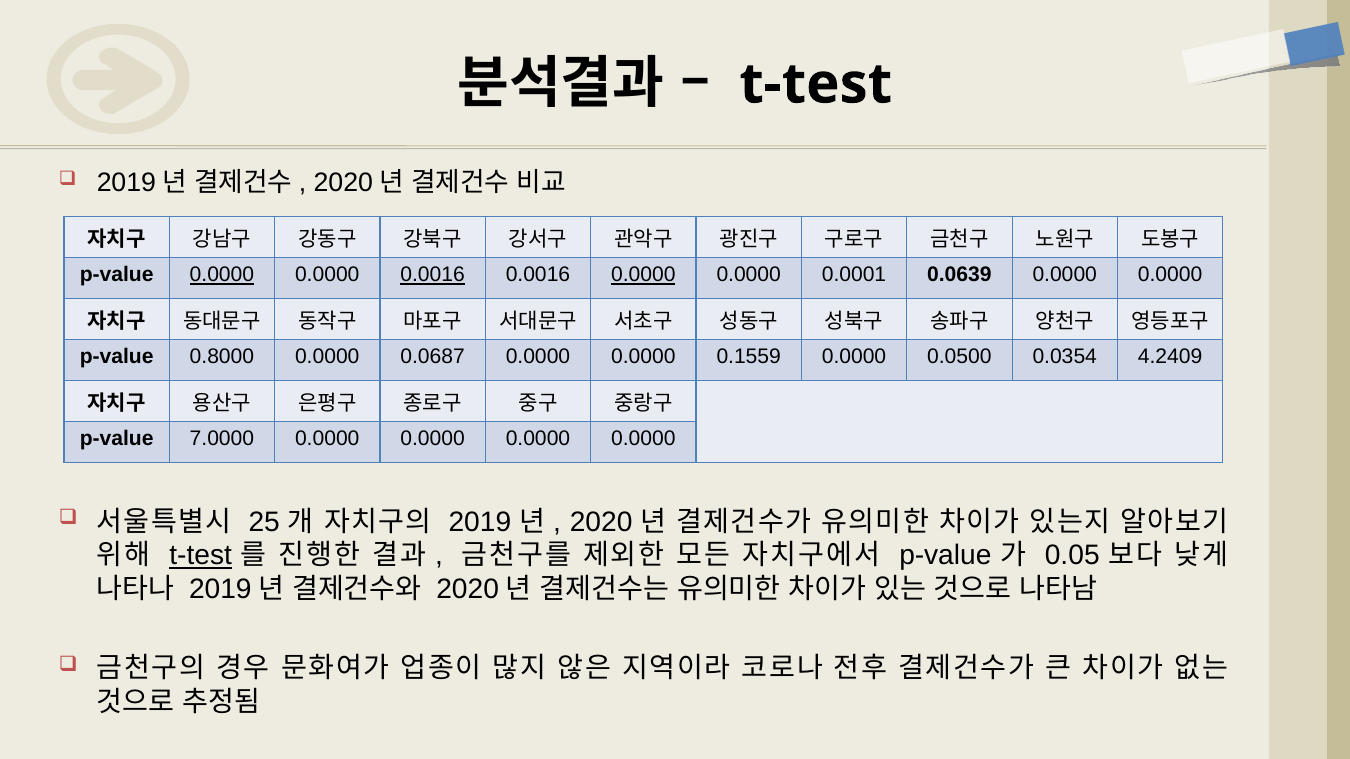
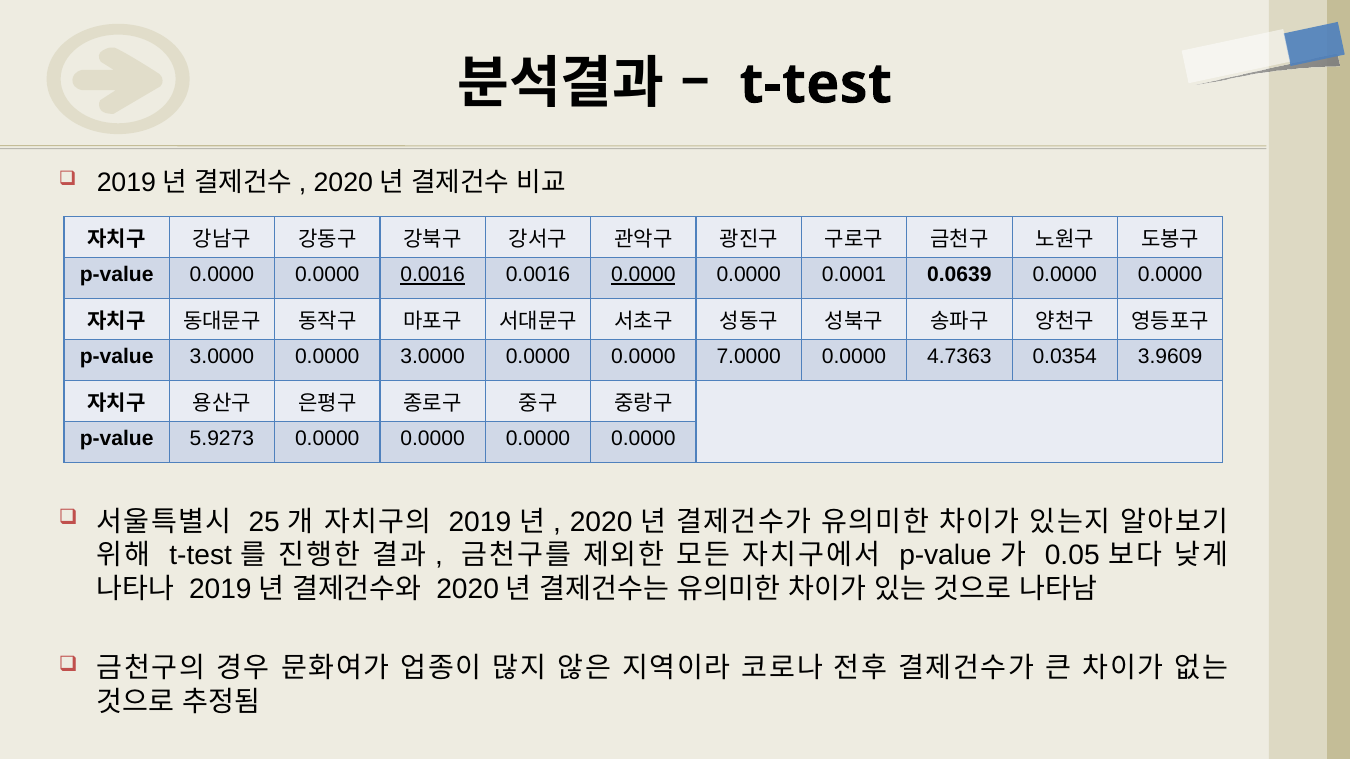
0.0000 at (222, 275) underline: present -> none
p-value 0.8000: 0.8000 -> 3.0000
0.0000 0.0687: 0.0687 -> 3.0000
0.1559: 0.1559 -> 7.0000
0.0500: 0.0500 -> 4.7363
4.2409: 4.2409 -> 3.9609
7.0000: 7.0000 -> 5.9273
t-test at (201, 556) underline: present -> none
